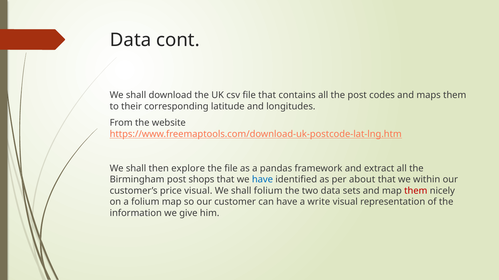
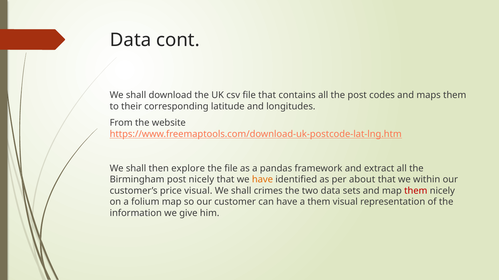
post shops: shops -> nicely
have at (262, 180) colour: blue -> orange
shall folium: folium -> crimes
a write: write -> them
